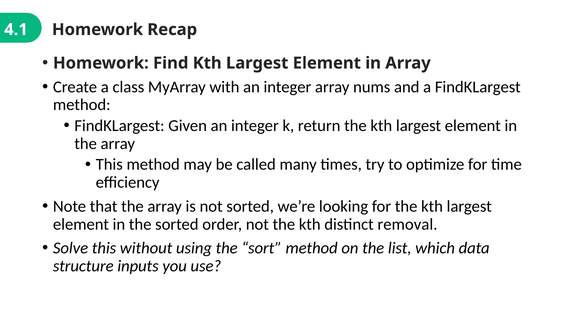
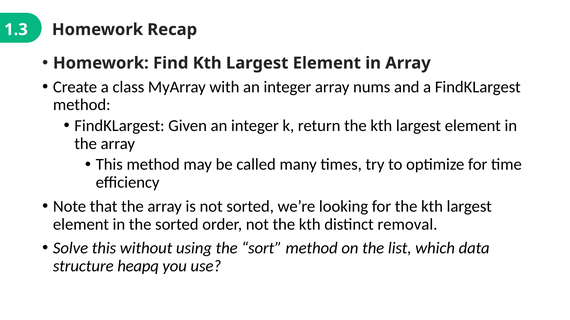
4.1: 4.1 -> 1.3
inputs: inputs -> heapq
